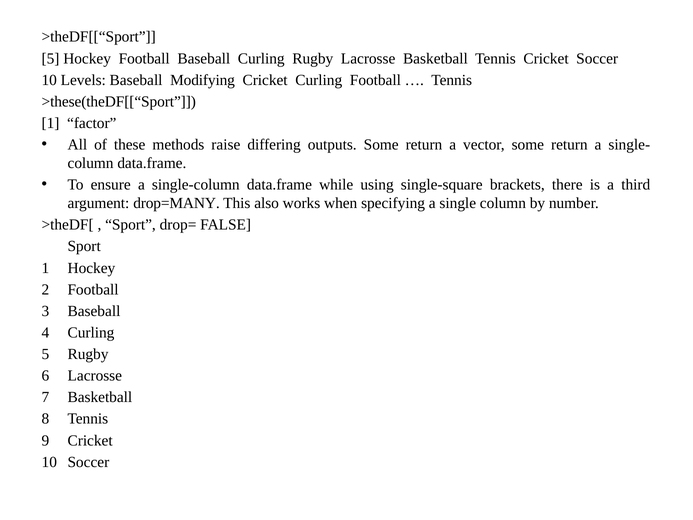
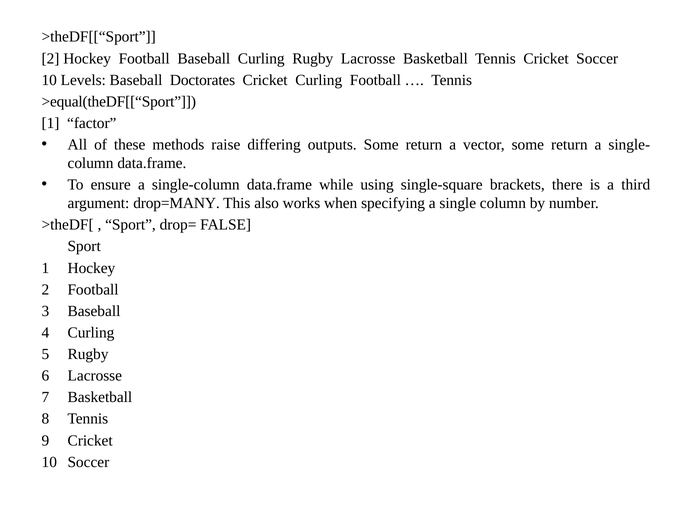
5 at (51, 58): 5 -> 2
Modifying: Modifying -> Doctorates
>these(theDF[[“Sport: >these(theDF[[“Sport -> >equal(theDF[[“Sport
